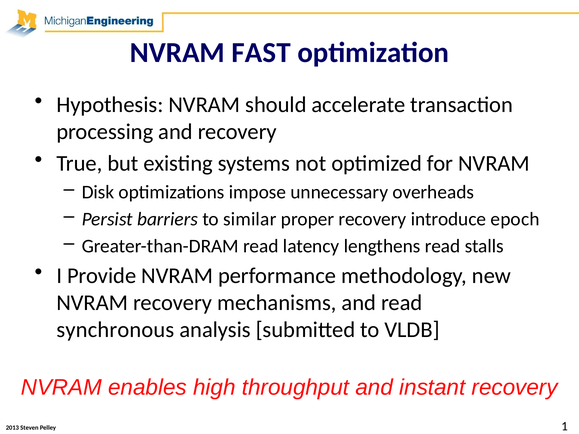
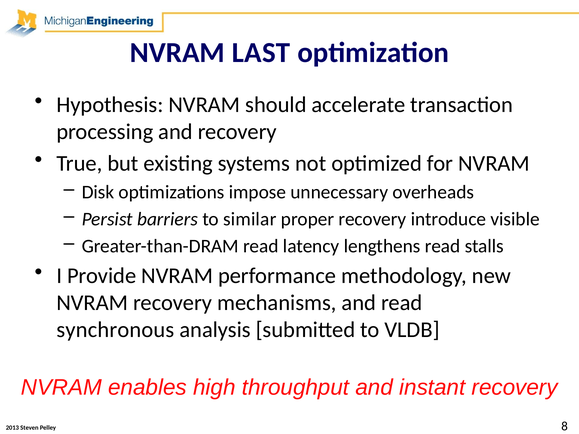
FAST: FAST -> LAST
epoch: epoch -> visible
1: 1 -> 8
